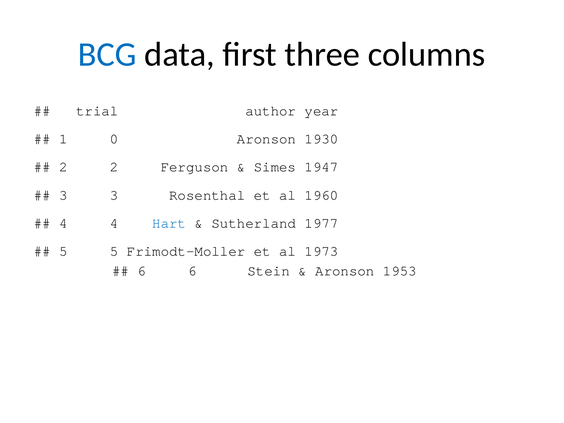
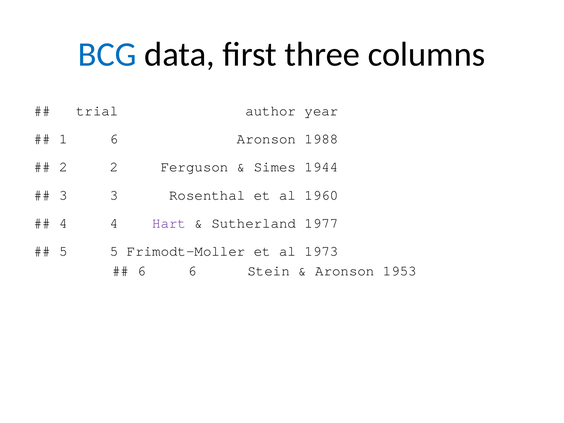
1 0: 0 -> 6
1930: 1930 -> 1988
1947: 1947 -> 1944
Hart colour: blue -> purple
